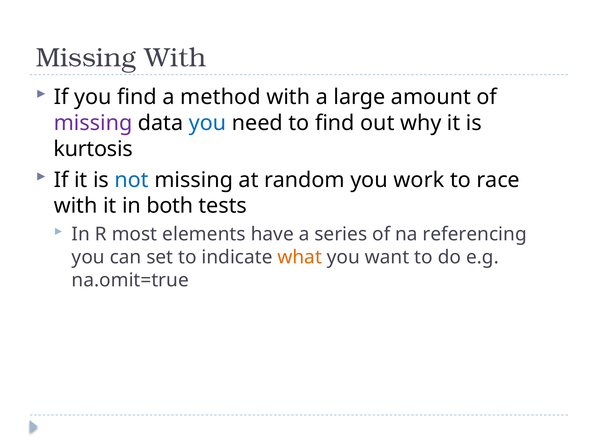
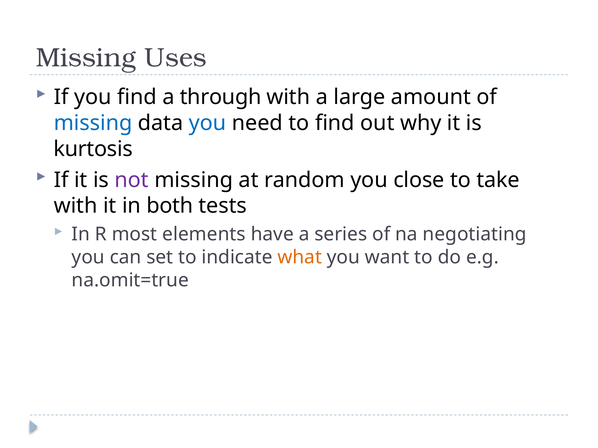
Missing With: With -> Uses
method: method -> through
missing at (93, 123) colour: purple -> blue
not colour: blue -> purple
work: work -> close
race: race -> take
referencing: referencing -> negotiating
